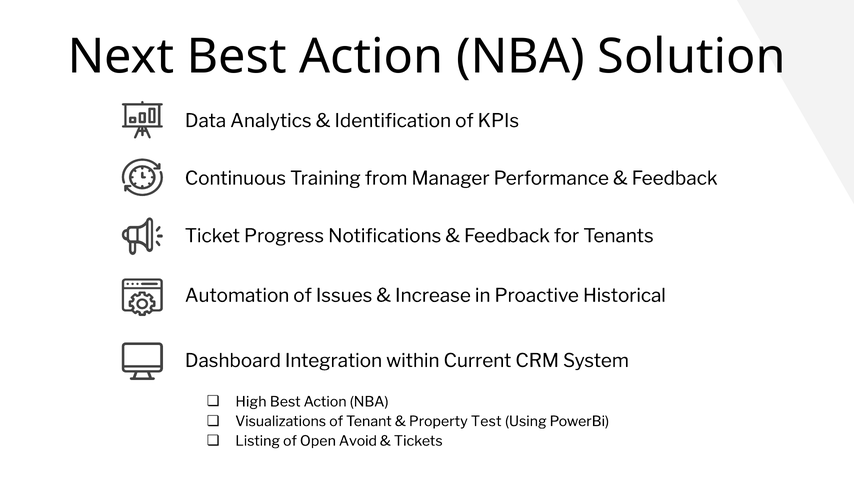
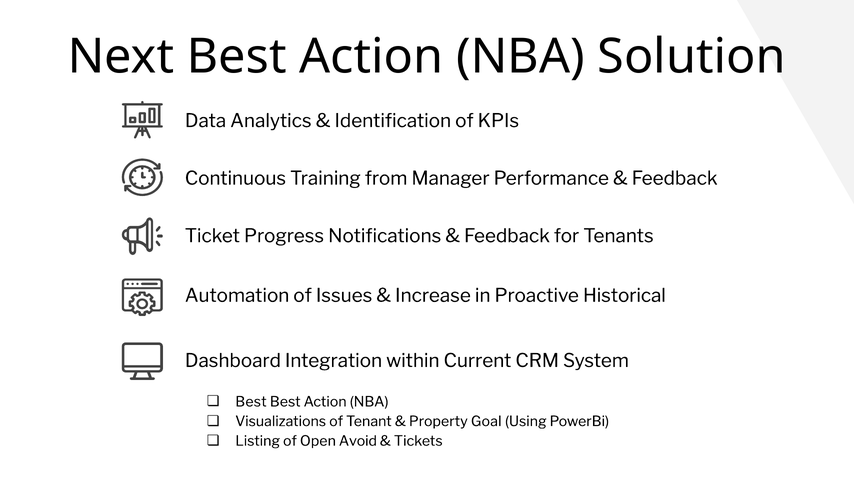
High at (251, 402): High -> Best
Test: Test -> Goal
